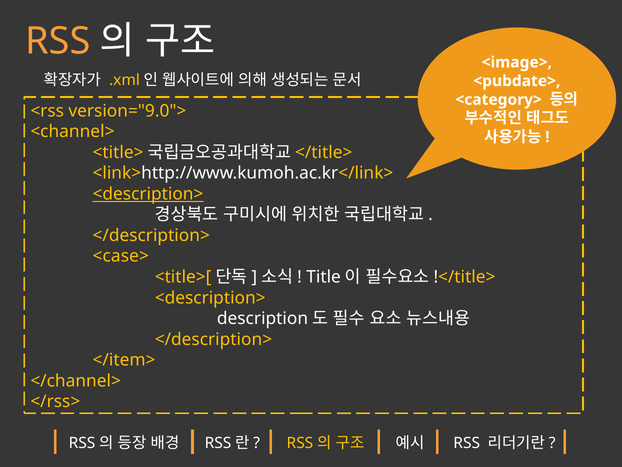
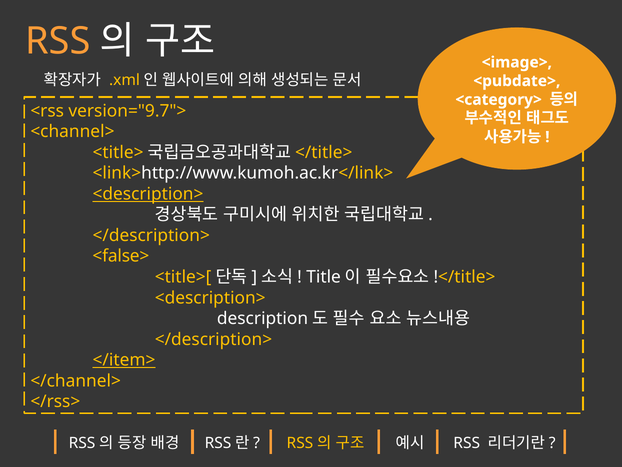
version="9.0">: version="9.0"> -> version="9.7">
<case>: <case> -> <false>
</item> underline: none -> present
